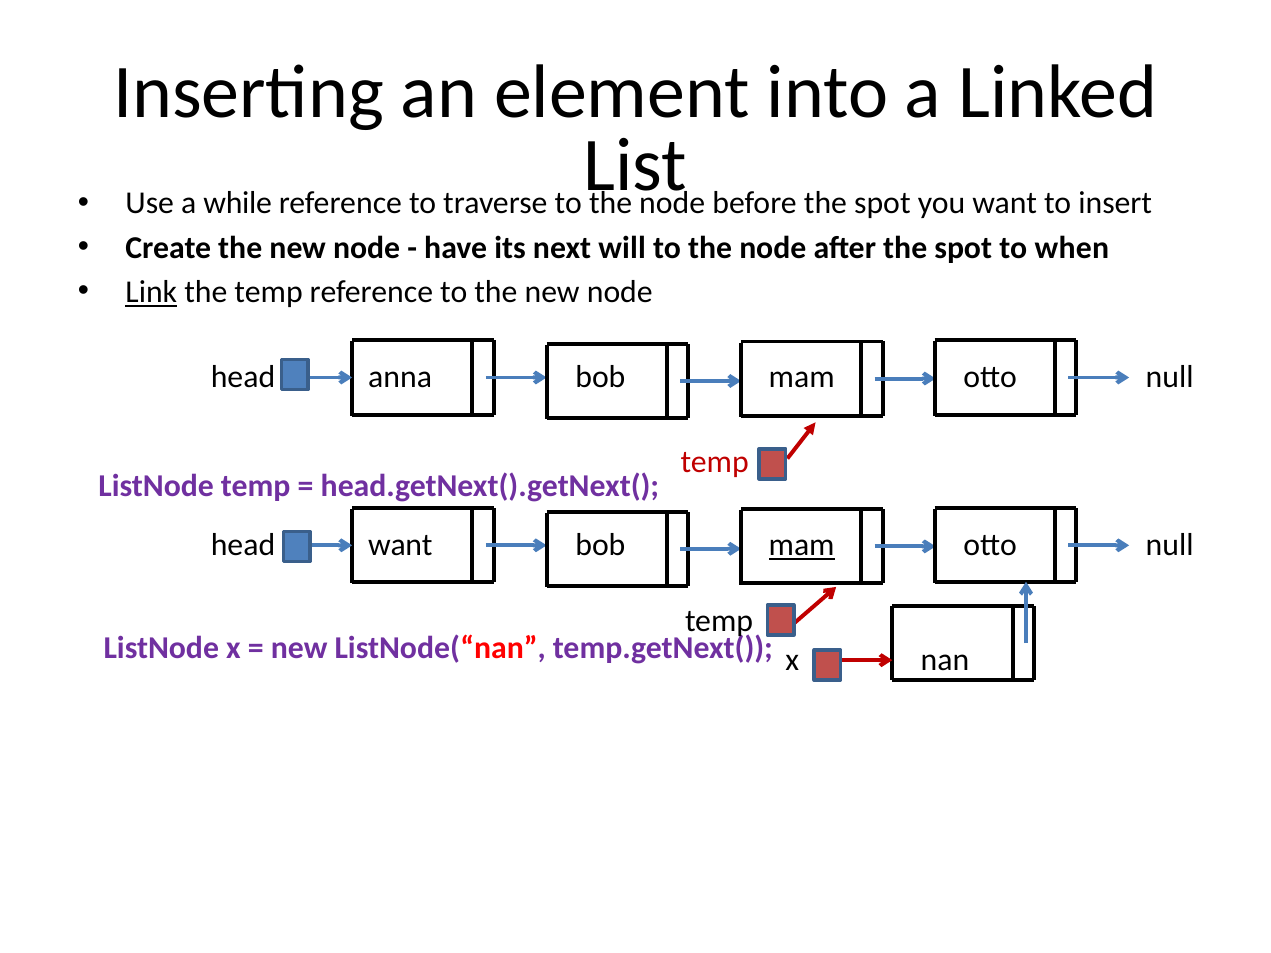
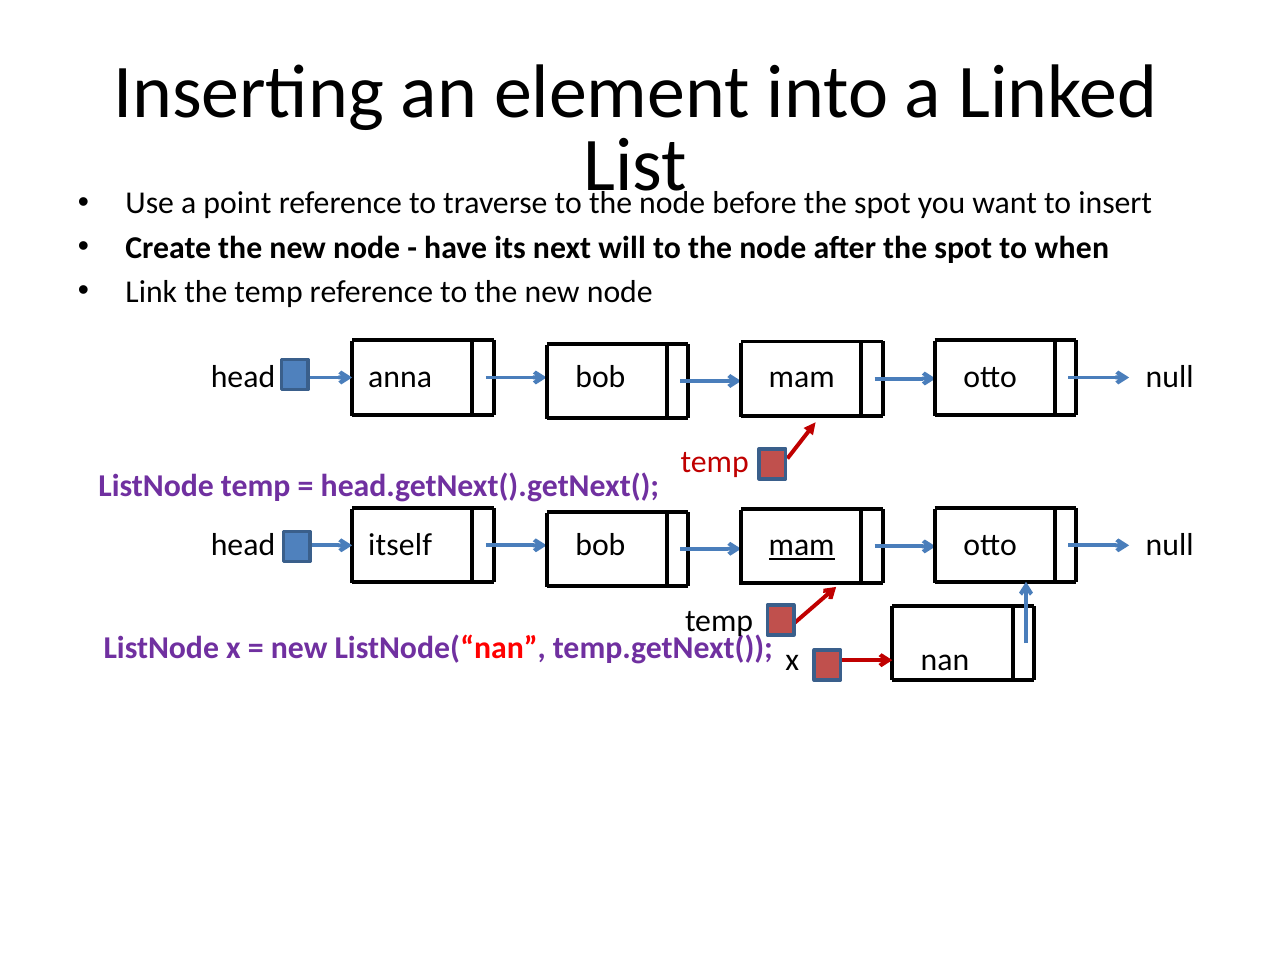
while: while -> point
Link underline: present -> none
head want: want -> itself
